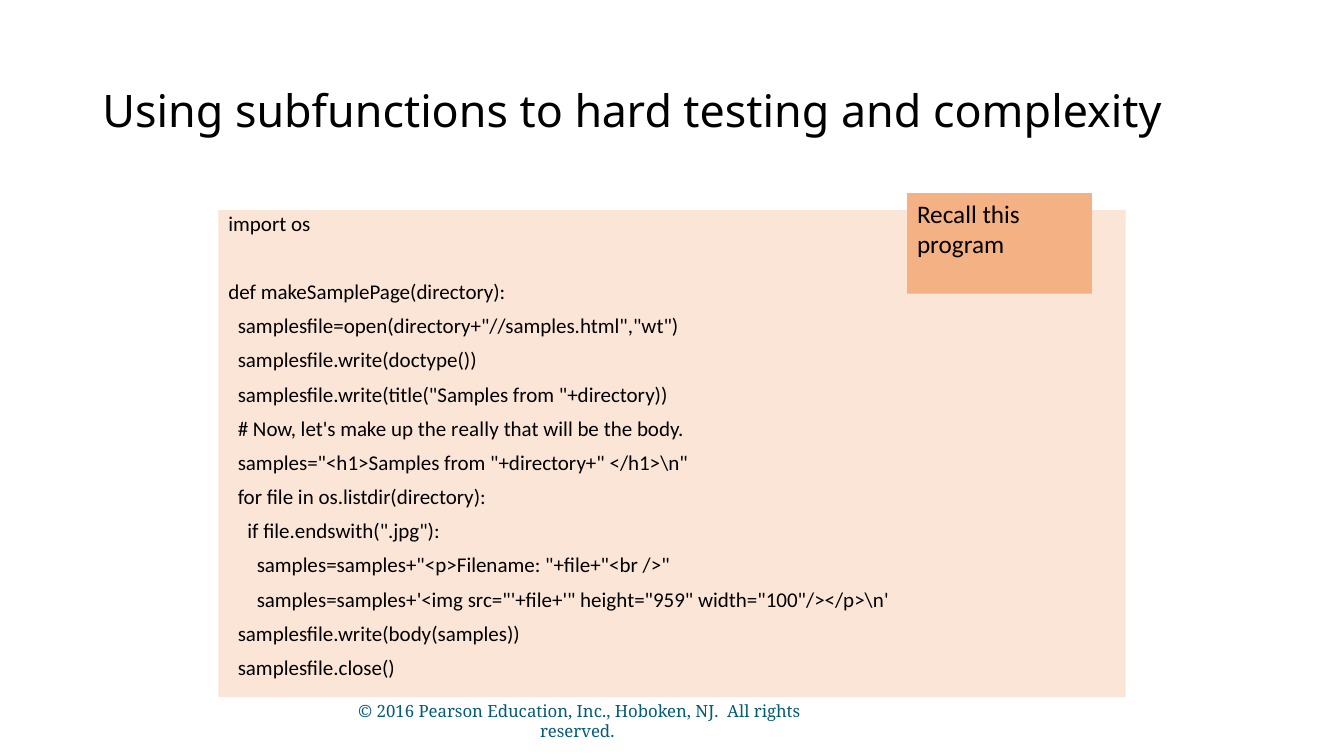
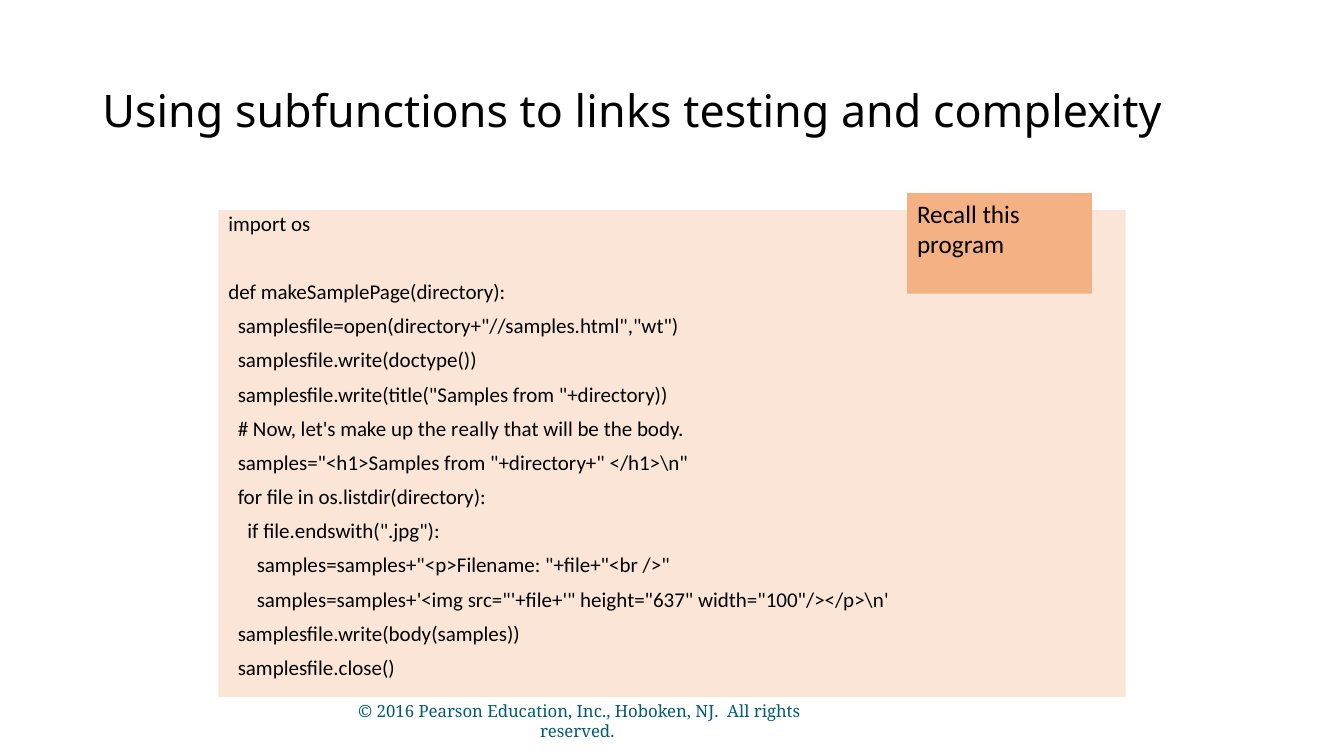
hard: hard -> links
height="959: height="959 -> height="637
